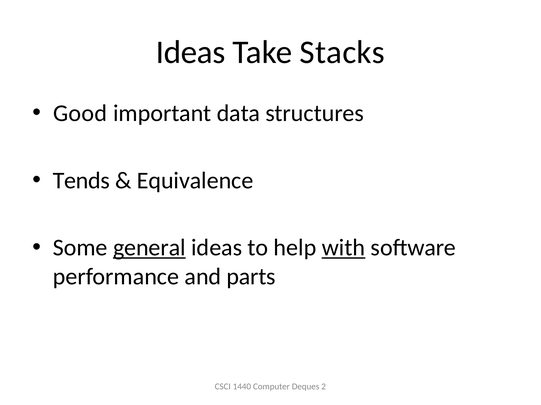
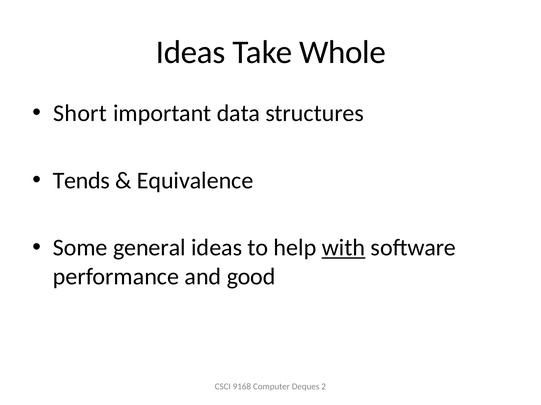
Stacks: Stacks -> Whole
Good: Good -> Short
general underline: present -> none
parts: parts -> good
1440: 1440 -> 9168
